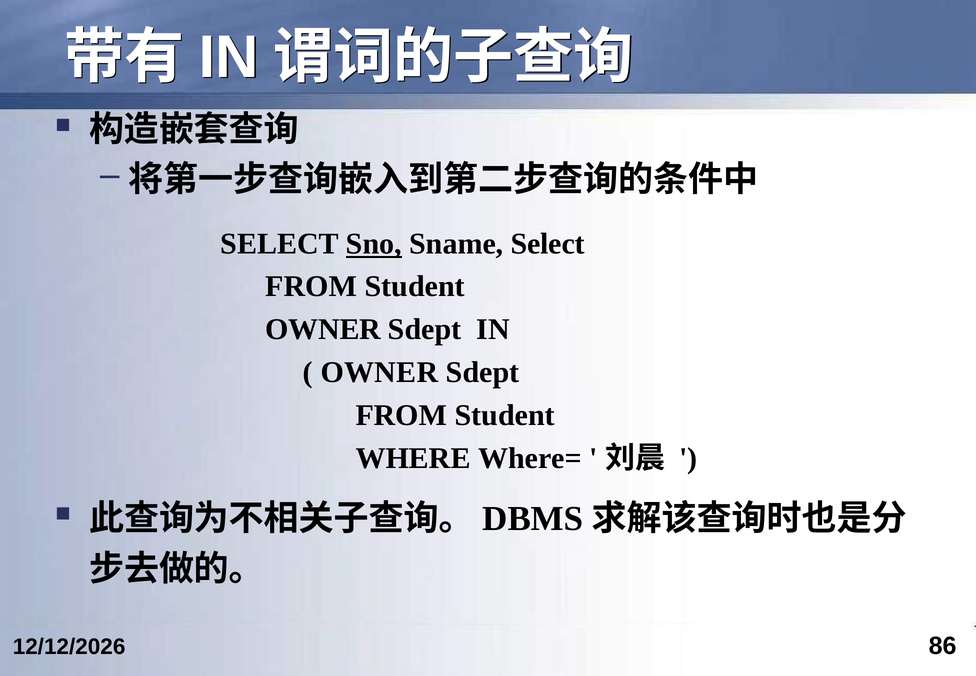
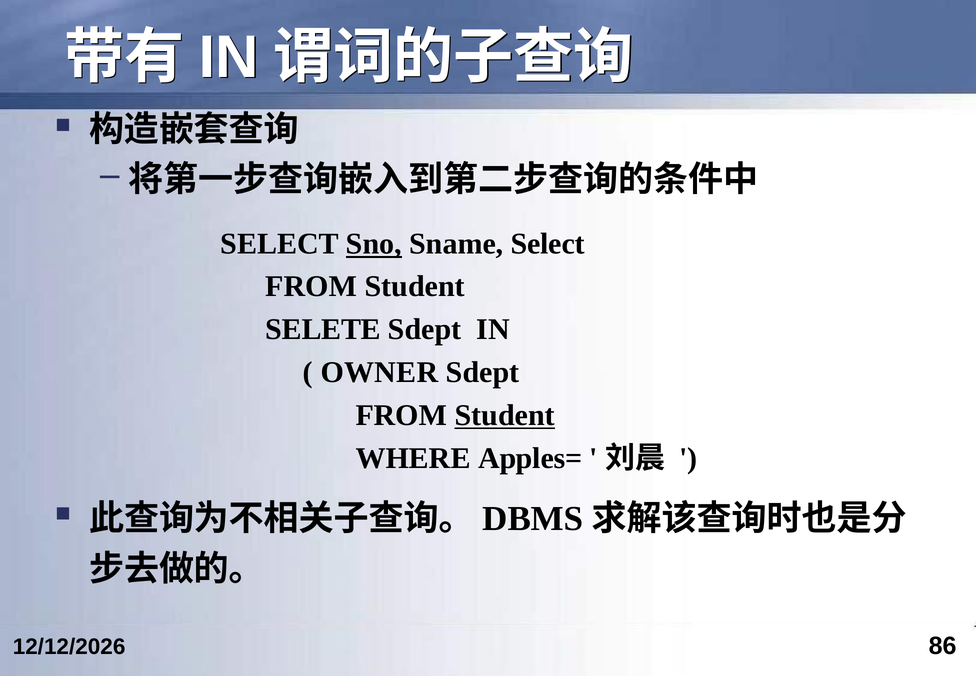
OWNER at (323, 329): OWNER -> SELETE
Student at (505, 415) underline: none -> present
Where=: Where= -> Apples=
